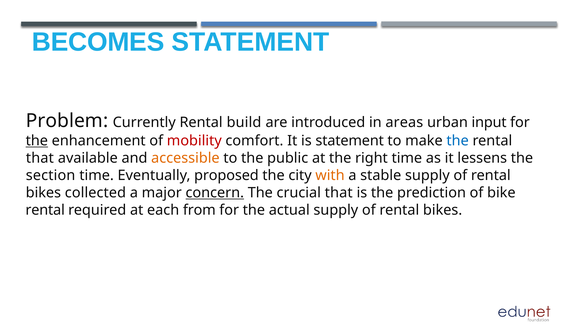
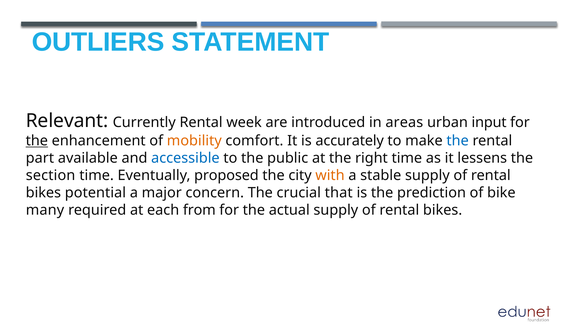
BECOMES: BECOMES -> OUTLIERS
Problem: Problem -> Relevant
build: build -> week
mobility colour: red -> orange
is statement: statement -> accurately
that at (40, 158): that -> part
accessible colour: orange -> blue
collected: collected -> potential
concern underline: present -> none
rental at (45, 210): rental -> many
